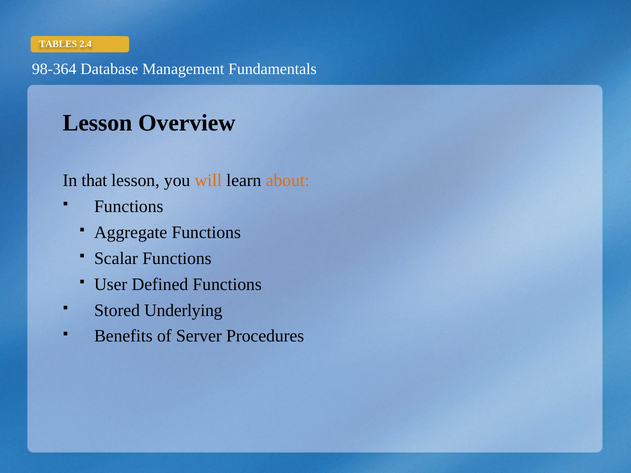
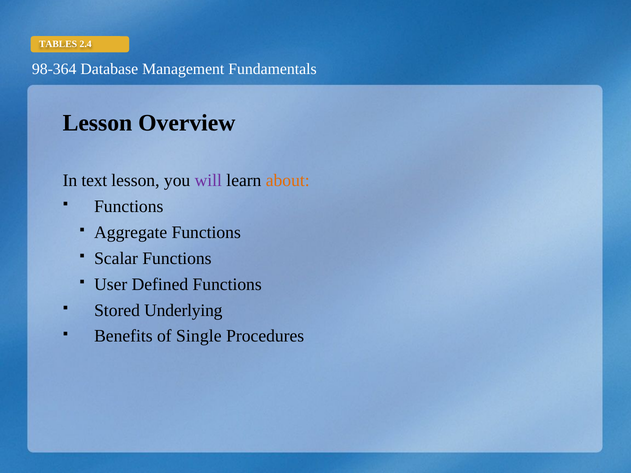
that: that -> text
will colour: orange -> purple
Server: Server -> Single
